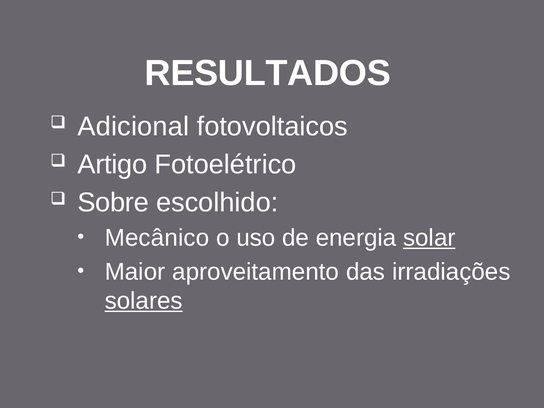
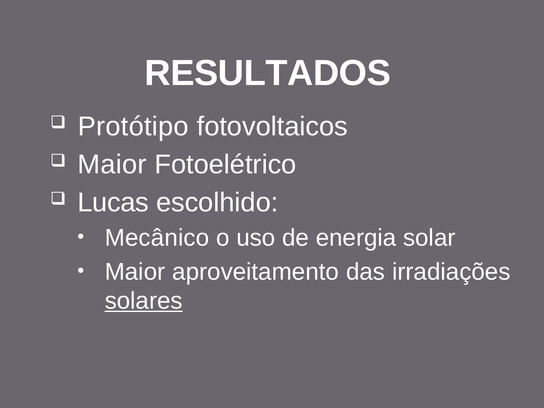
Adicional: Adicional -> Protótipo
Artigo at (112, 164): Artigo -> Maior
Sobre: Sobre -> Lucas
solar underline: present -> none
